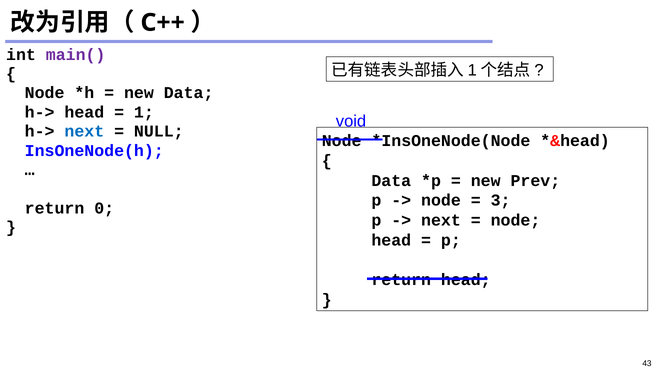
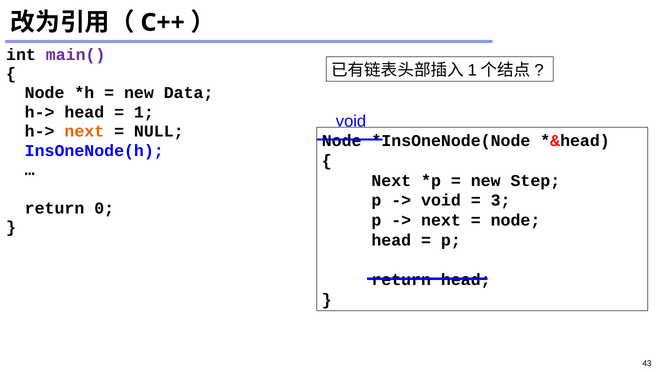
next at (84, 132) colour: blue -> orange
Data at (391, 181): Data -> Next
Prev: Prev -> Step
node at (441, 201): node -> void
